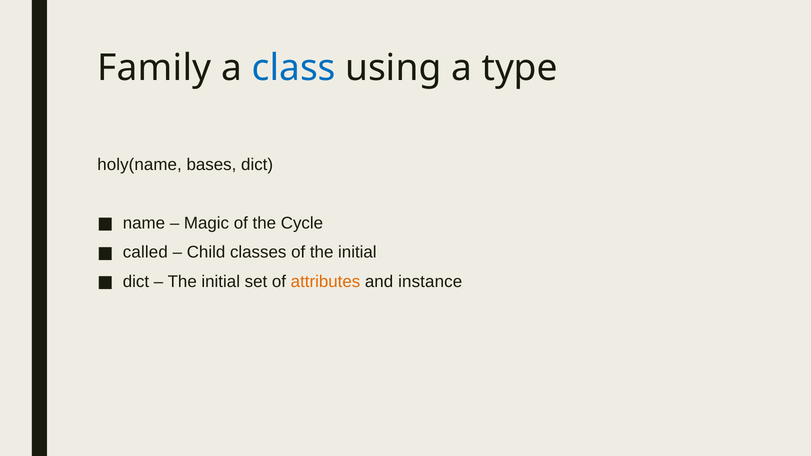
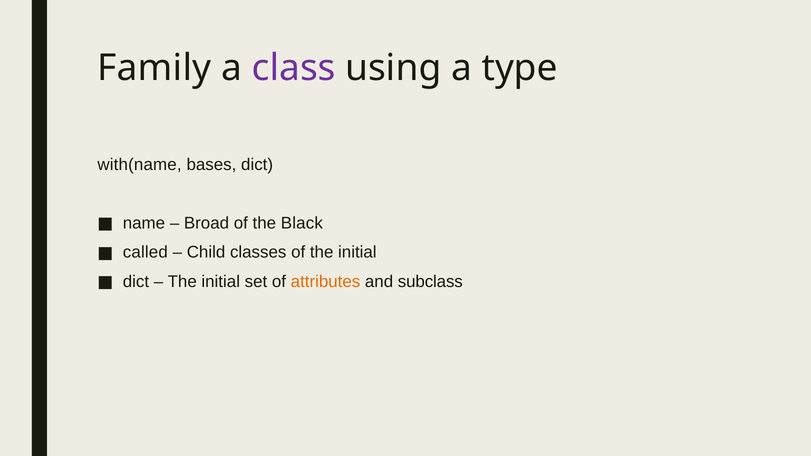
class colour: blue -> purple
holy(name: holy(name -> with(name
Magic: Magic -> Broad
Cycle: Cycle -> Black
instance: instance -> subclass
